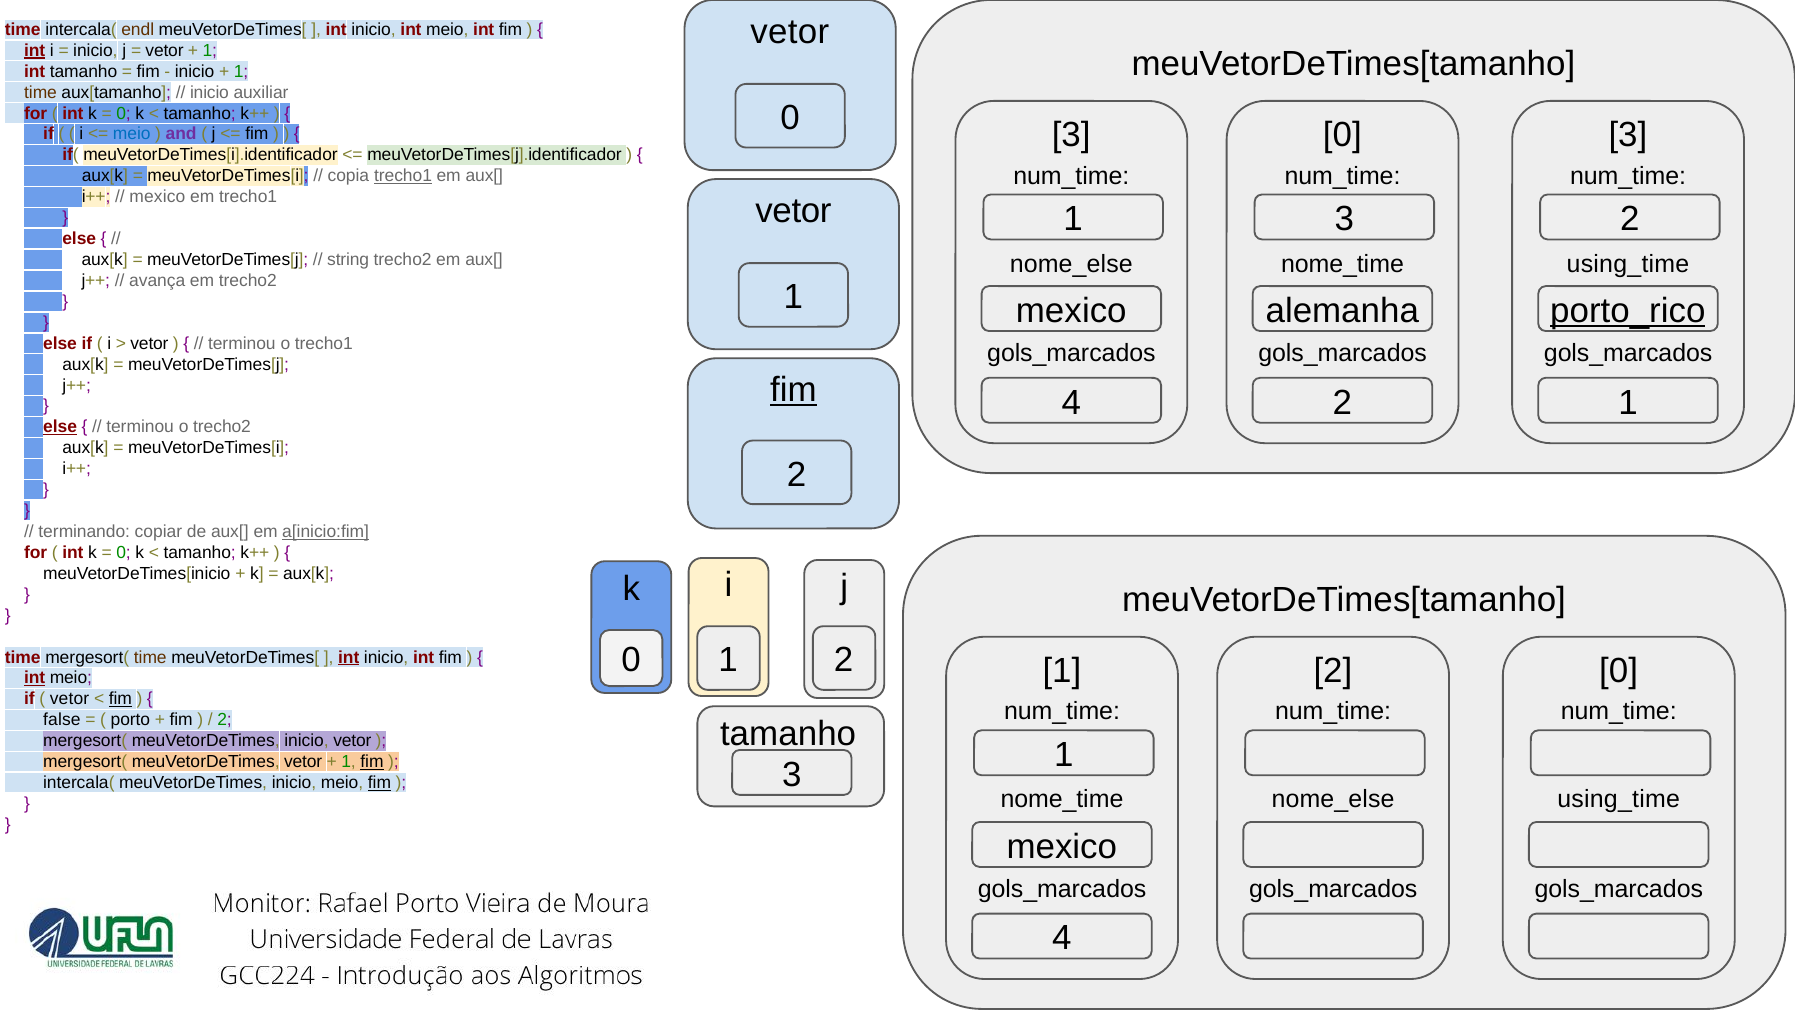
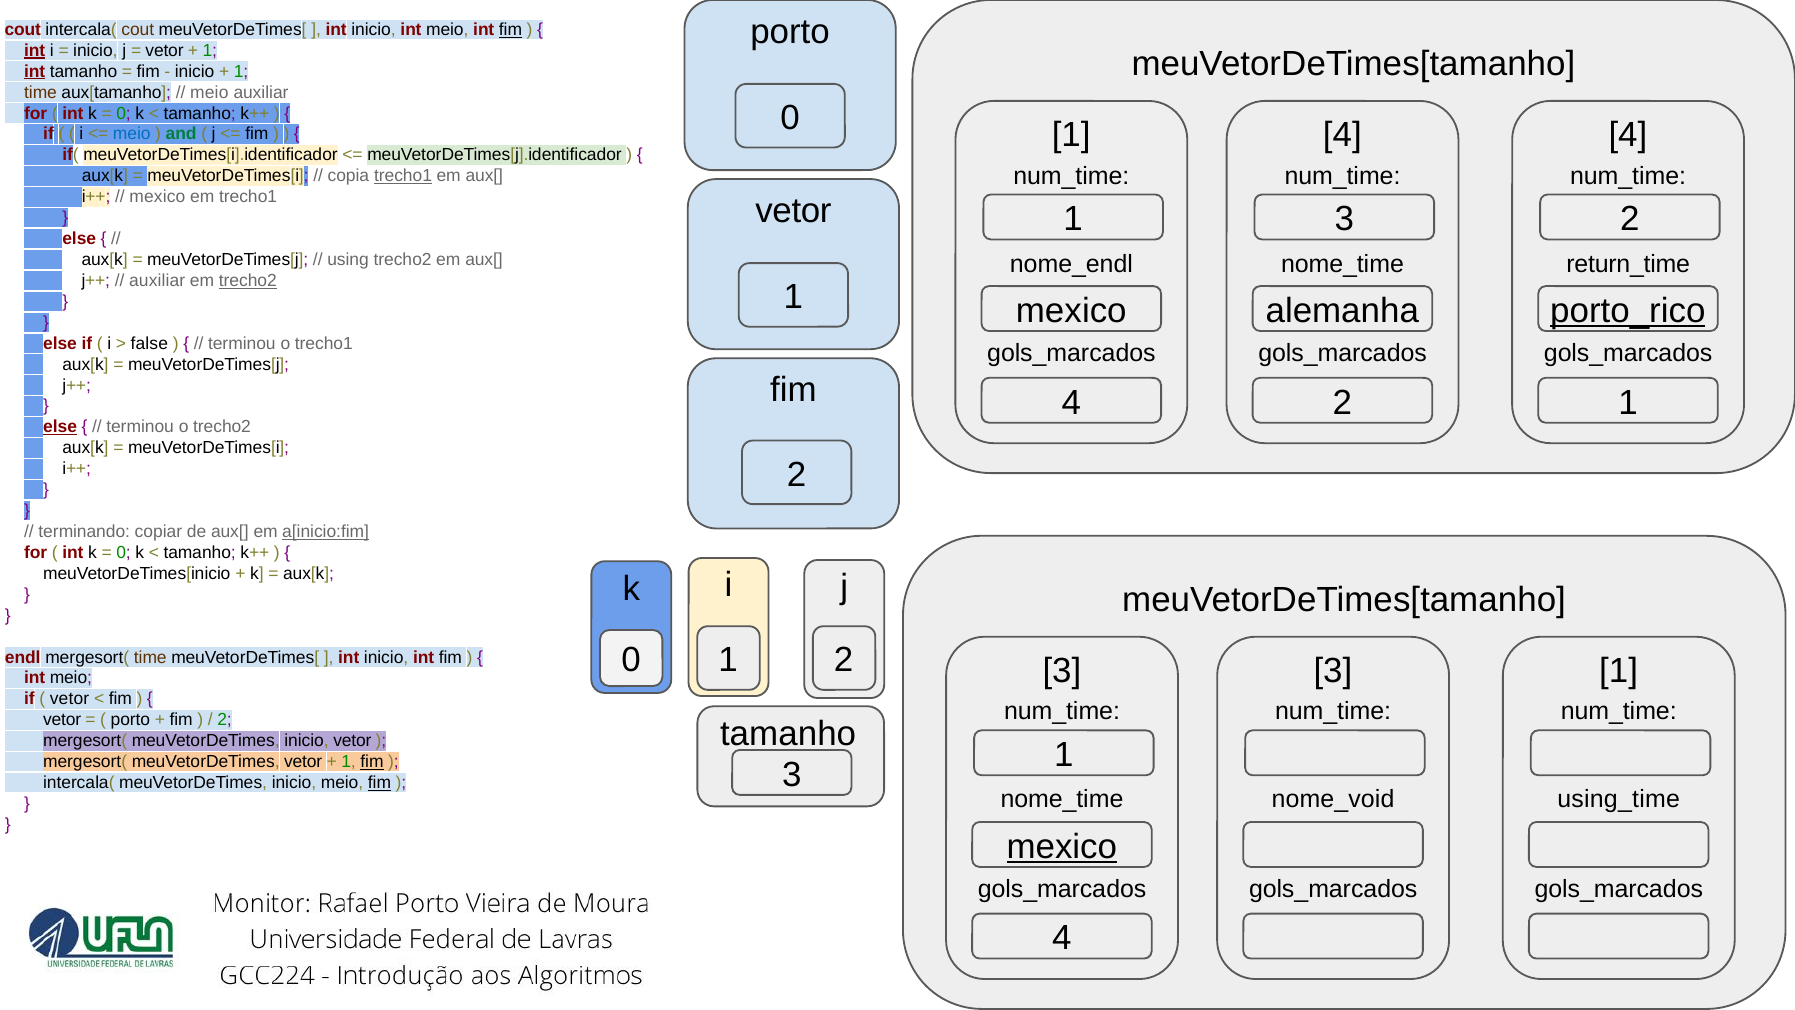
vetor at (790, 32): vetor -> porto
time at (23, 30): time -> cout
intercala( endl: endl -> cout
fim at (511, 30) underline: none -> present
int at (35, 71) underline: none -> present
inicio at (209, 92): inicio -> meio
3 at (1071, 135): 3 -> 1
0 at (1342, 135): 0 -> 4
3 at (1628, 135): 3 -> 4
and colour: purple -> green
string: string -> using
nome_else at (1071, 264): nome_else -> nome_endl
using_time at (1628, 264): using_time -> return_time
avança at (157, 281): avança -> auxiliar
trecho2 at (248, 281) underline: none -> present
vetor at (149, 343): vetor -> false
fim at (793, 390) underline: present -> none
time at (23, 657): time -> endl
int at (349, 657) underline: present -> none
1 at (1062, 671): 1 -> 3
2 at (1333, 671): 2 -> 3
0 at (1619, 671): 0 -> 1
int at (35, 678) underline: present -> none
fim at (120, 699) underline: present -> none
false at (62, 720): false -> vetor
nome_else at (1333, 799): nome_else -> nome_void
mexico at (1062, 847) underline: none -> present
